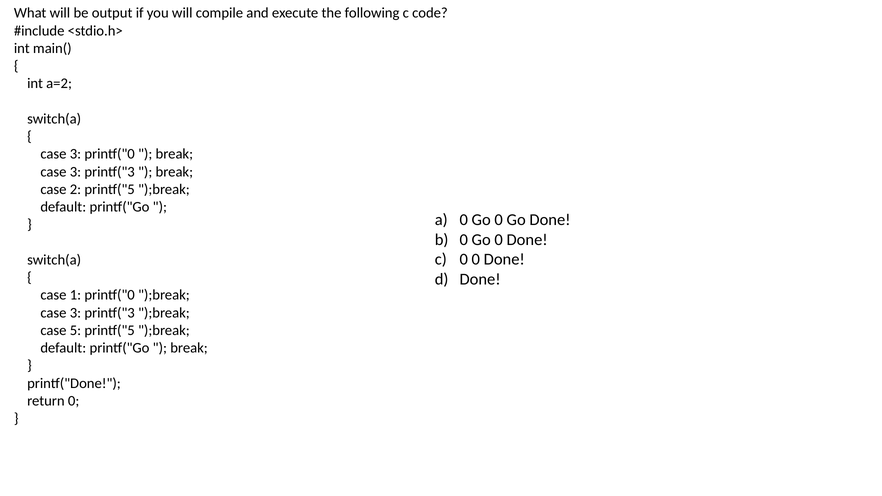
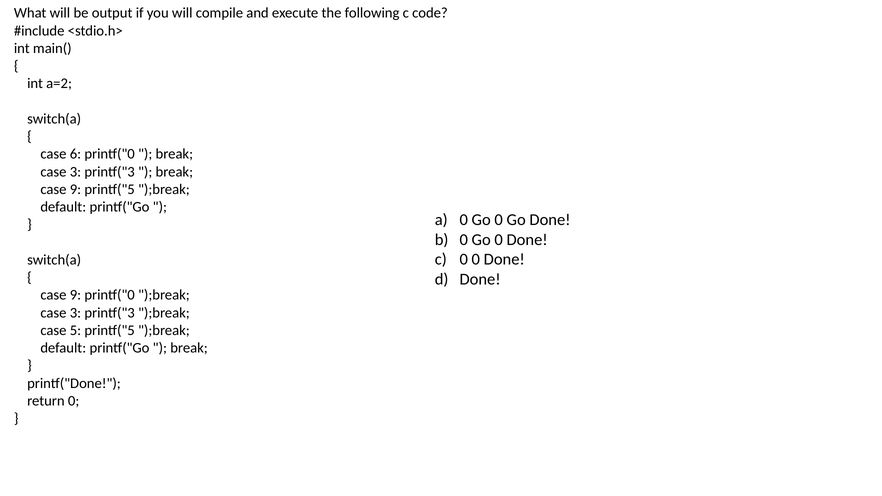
3 at (75, 154): 3 -> 6
2 at (75, 189): 2 -> 9
1 at (75, 295): 1 -> 9
